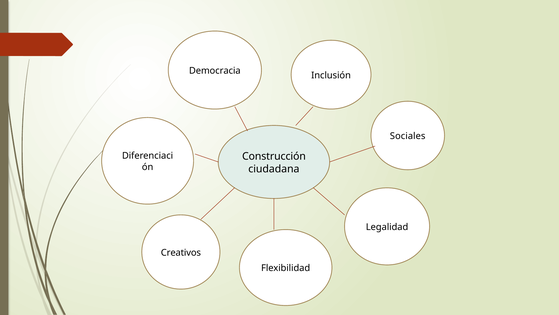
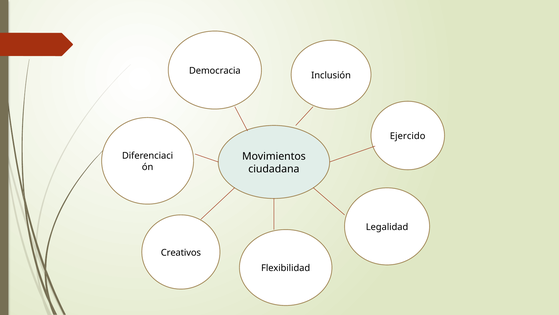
Sociales: Sociales -> Ejercido
Construcción: Construcción -> Movimientos
